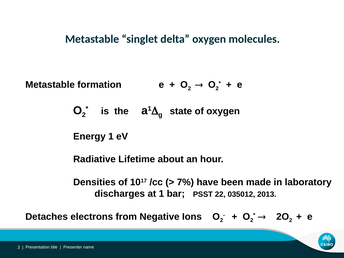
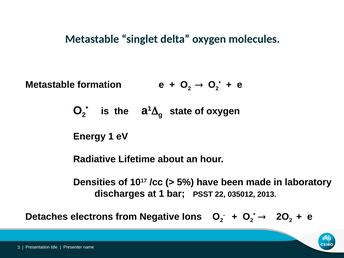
7%: 7% -> 5%
